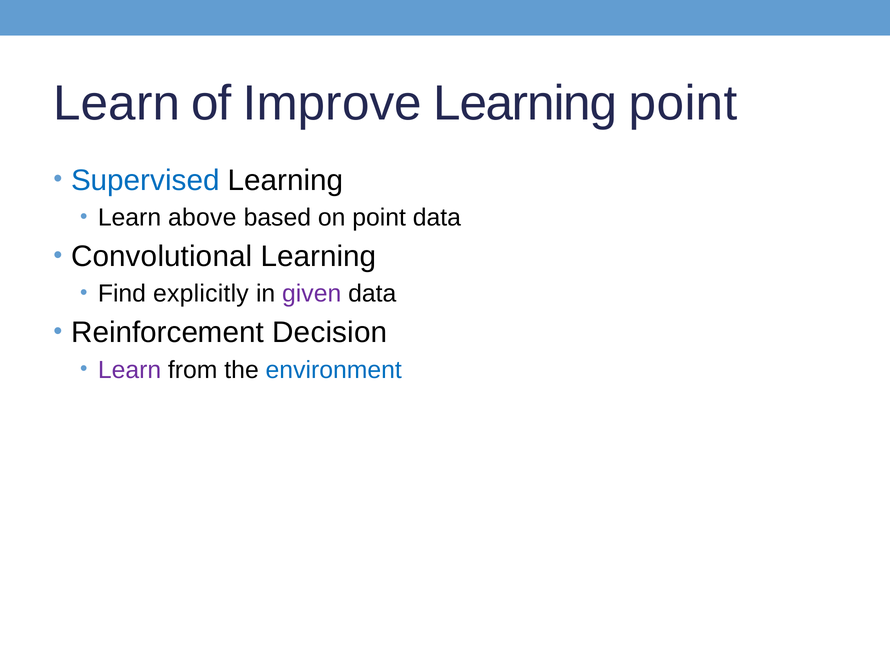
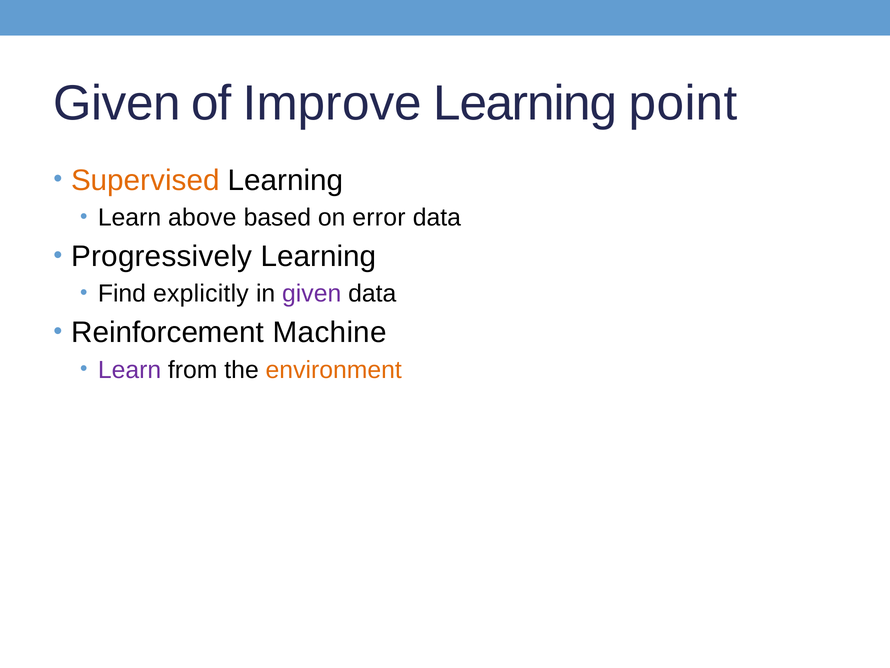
Learn at (117, 104): Learn -> Given
Supervised colour: blue -> orange
on point: point -> error
Convolutional: Convolutional -> Progressively
Decision: Decision -> Machine
environment colour: blue -> orange
